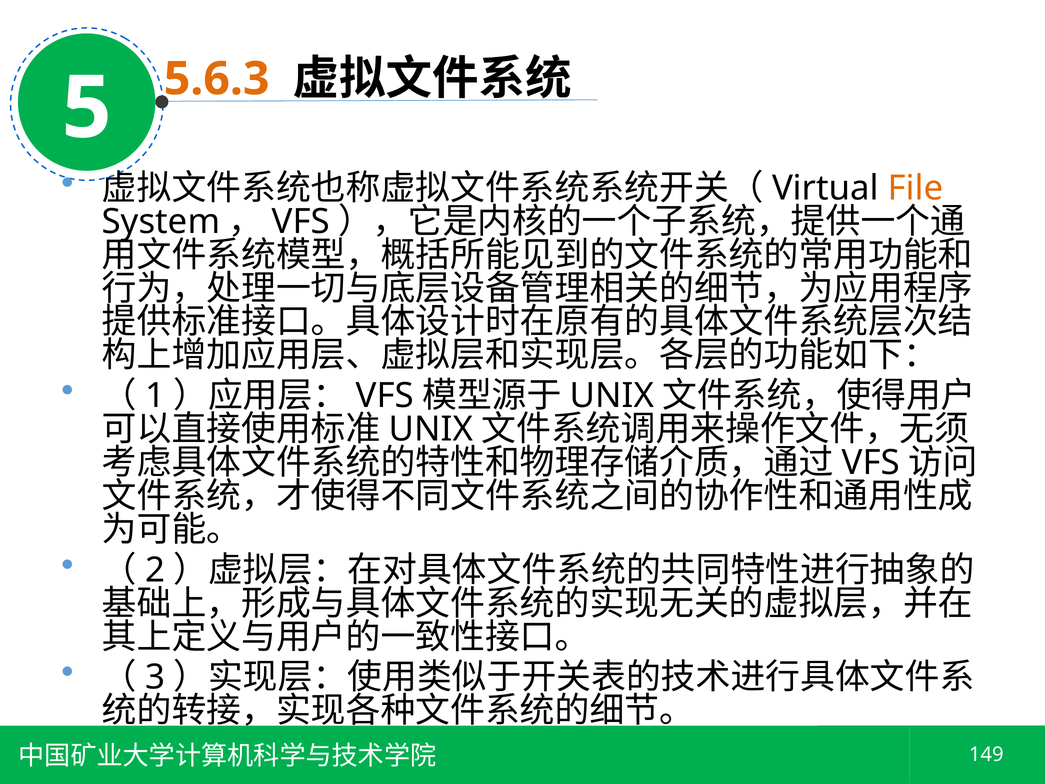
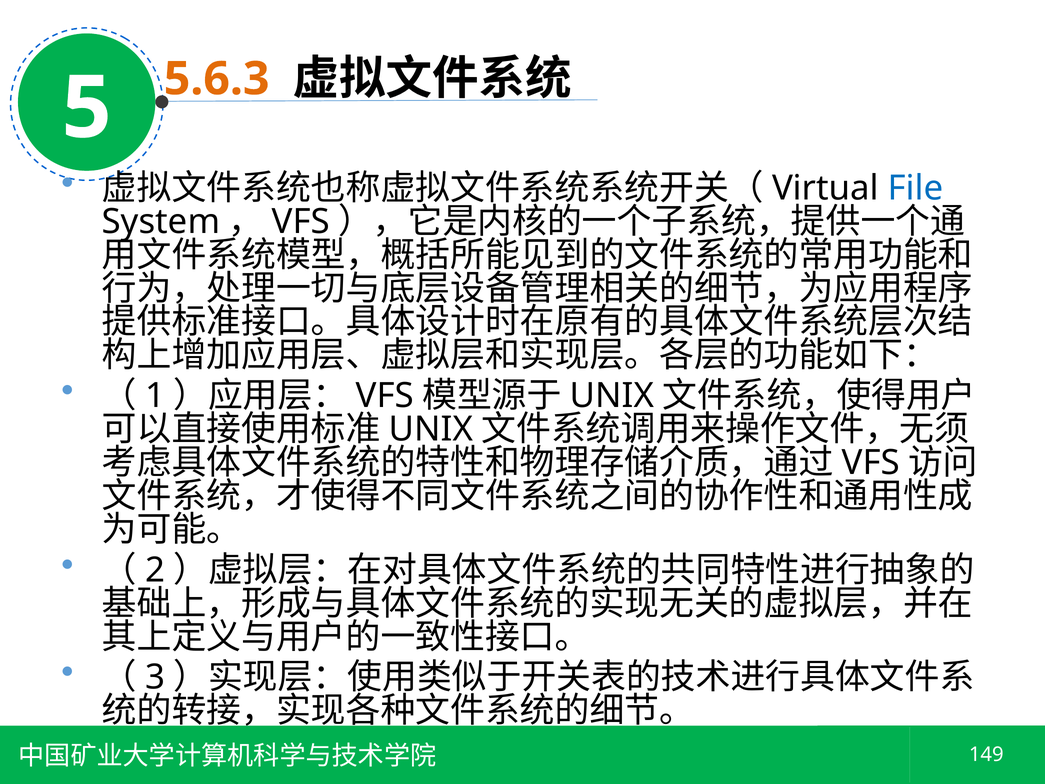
File colour: orange -> blue
